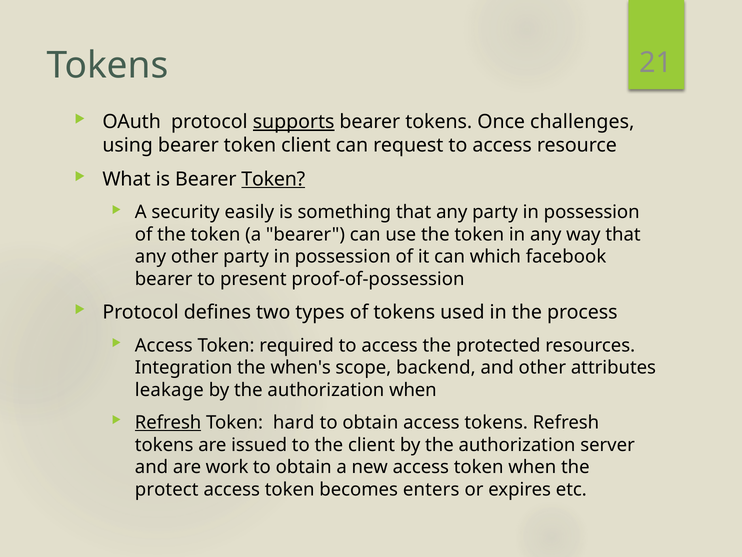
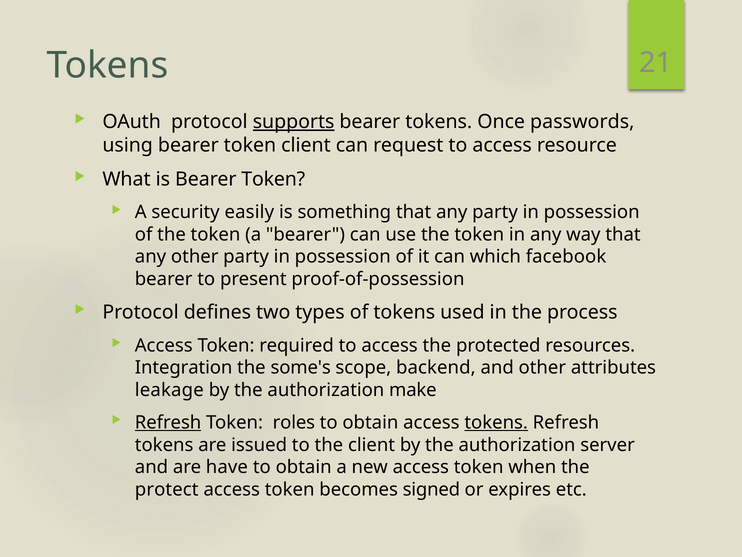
challenges: challenges -> passwords
Token at (273, 179) underline: present -> none
when's: when's -> some's
authorization when: when -> make
hard: hard -> roles
tokens at (496, 422) underline: none -> present
work: work -> have
enters: enters -> signed
